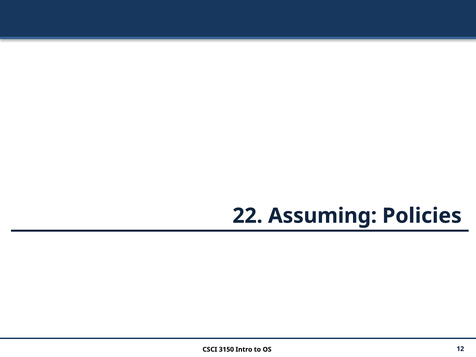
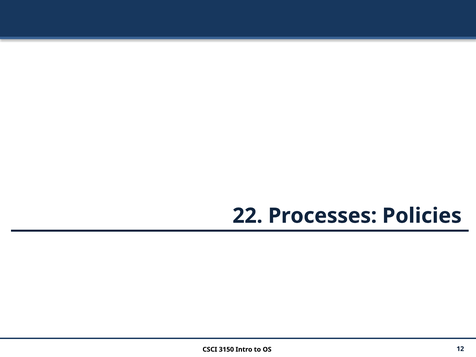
Assuming: Assuming -> Processes
